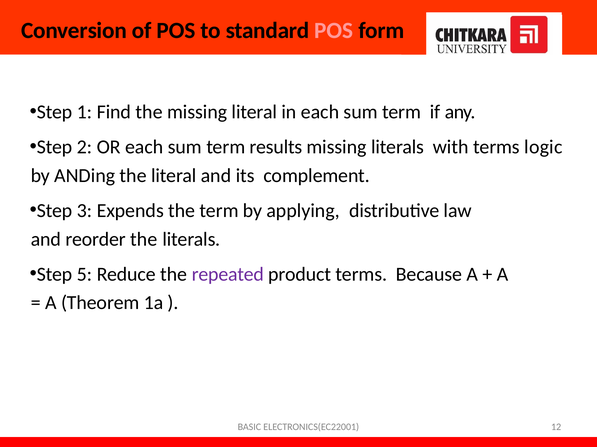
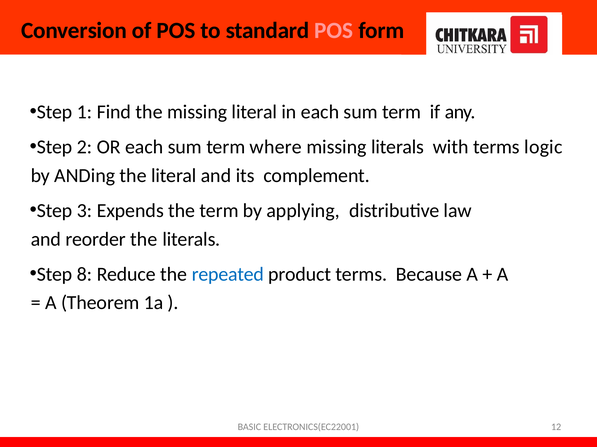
results: results -> where
5: 5 -> 8
repeated colour: purple -> blue
